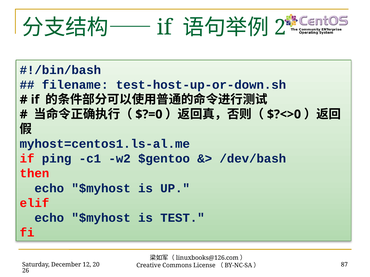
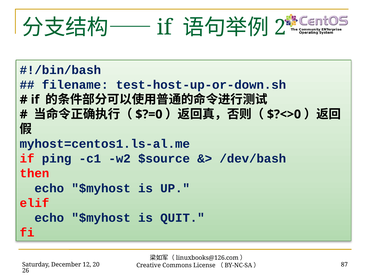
$gentoo: $gentoo -> $source
TEST: TEST -> QUIT
